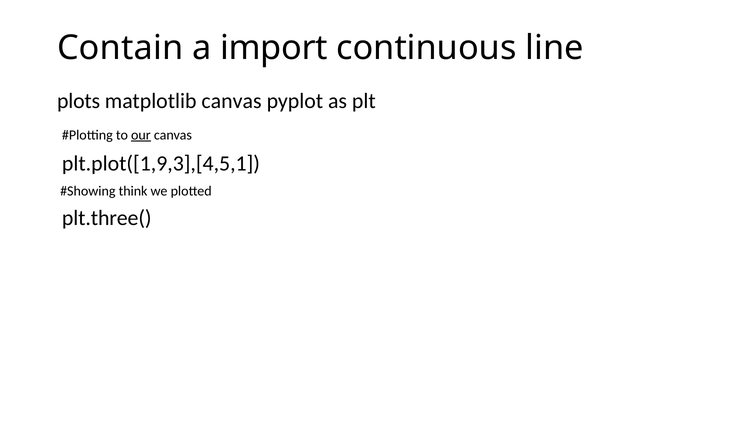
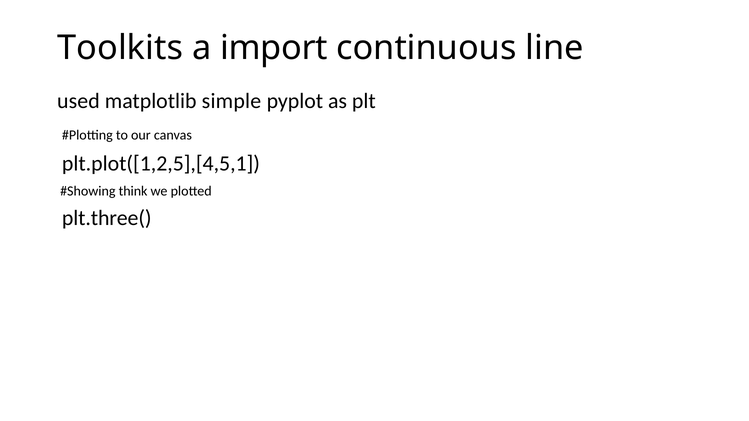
Contain: Contain -> Toolkits
plots: plots -> used
matplotlib canvas: canvas -> simple
our underline: present -> none
plt.plot([1,9,3],[4,5,1: plt.plot([1,9,3],[4,5,1 -> plt.plot([1,2,5],[4,5,1
